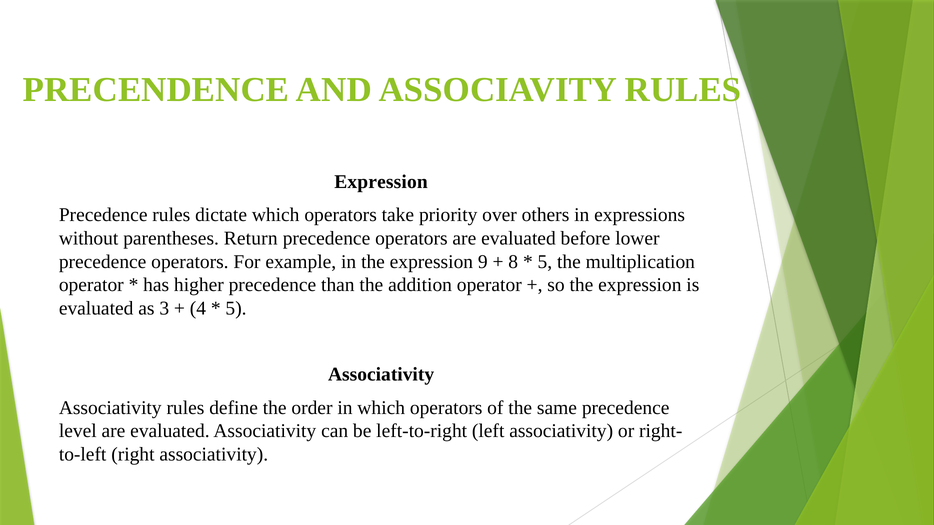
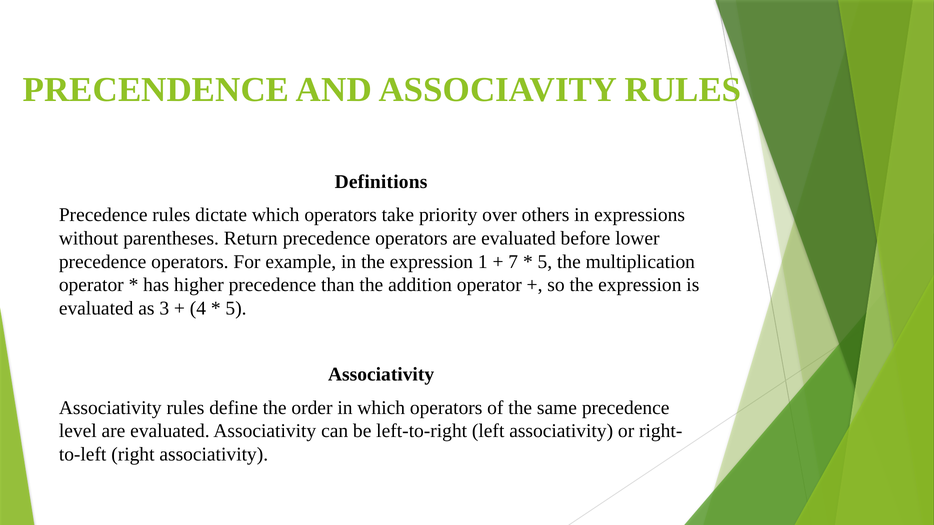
Expression at (381, 182): Expression -> Definitions
9: 9 -> 1
8: 8 -> 7
